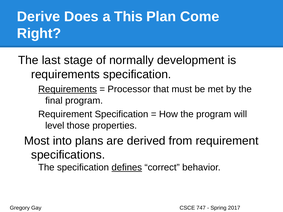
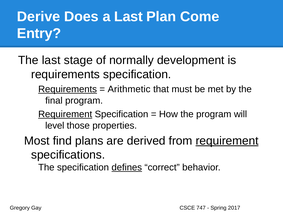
a This: This -> Last
Right: Right -> Entry
Processor: Processor -> Arithmetic
Requirement at (65, 114) underline: none -> present
into: into -> find
requirement at (227, 141) underline: none -> present
